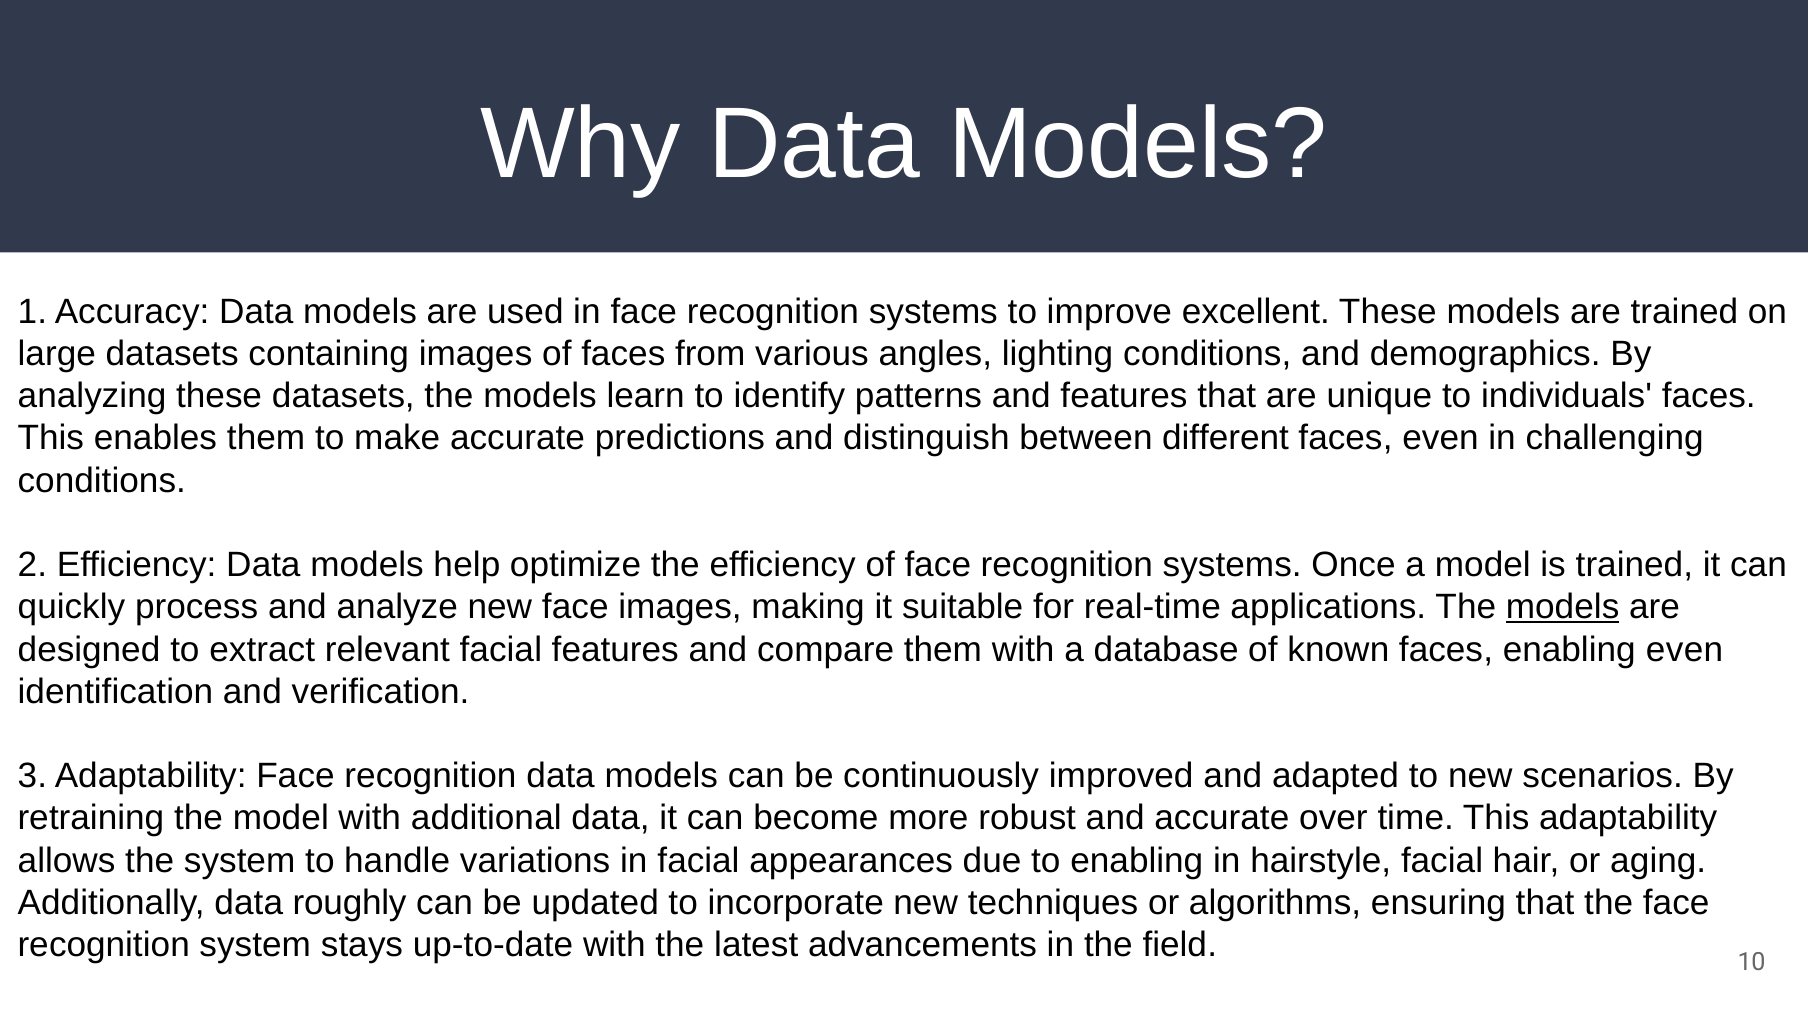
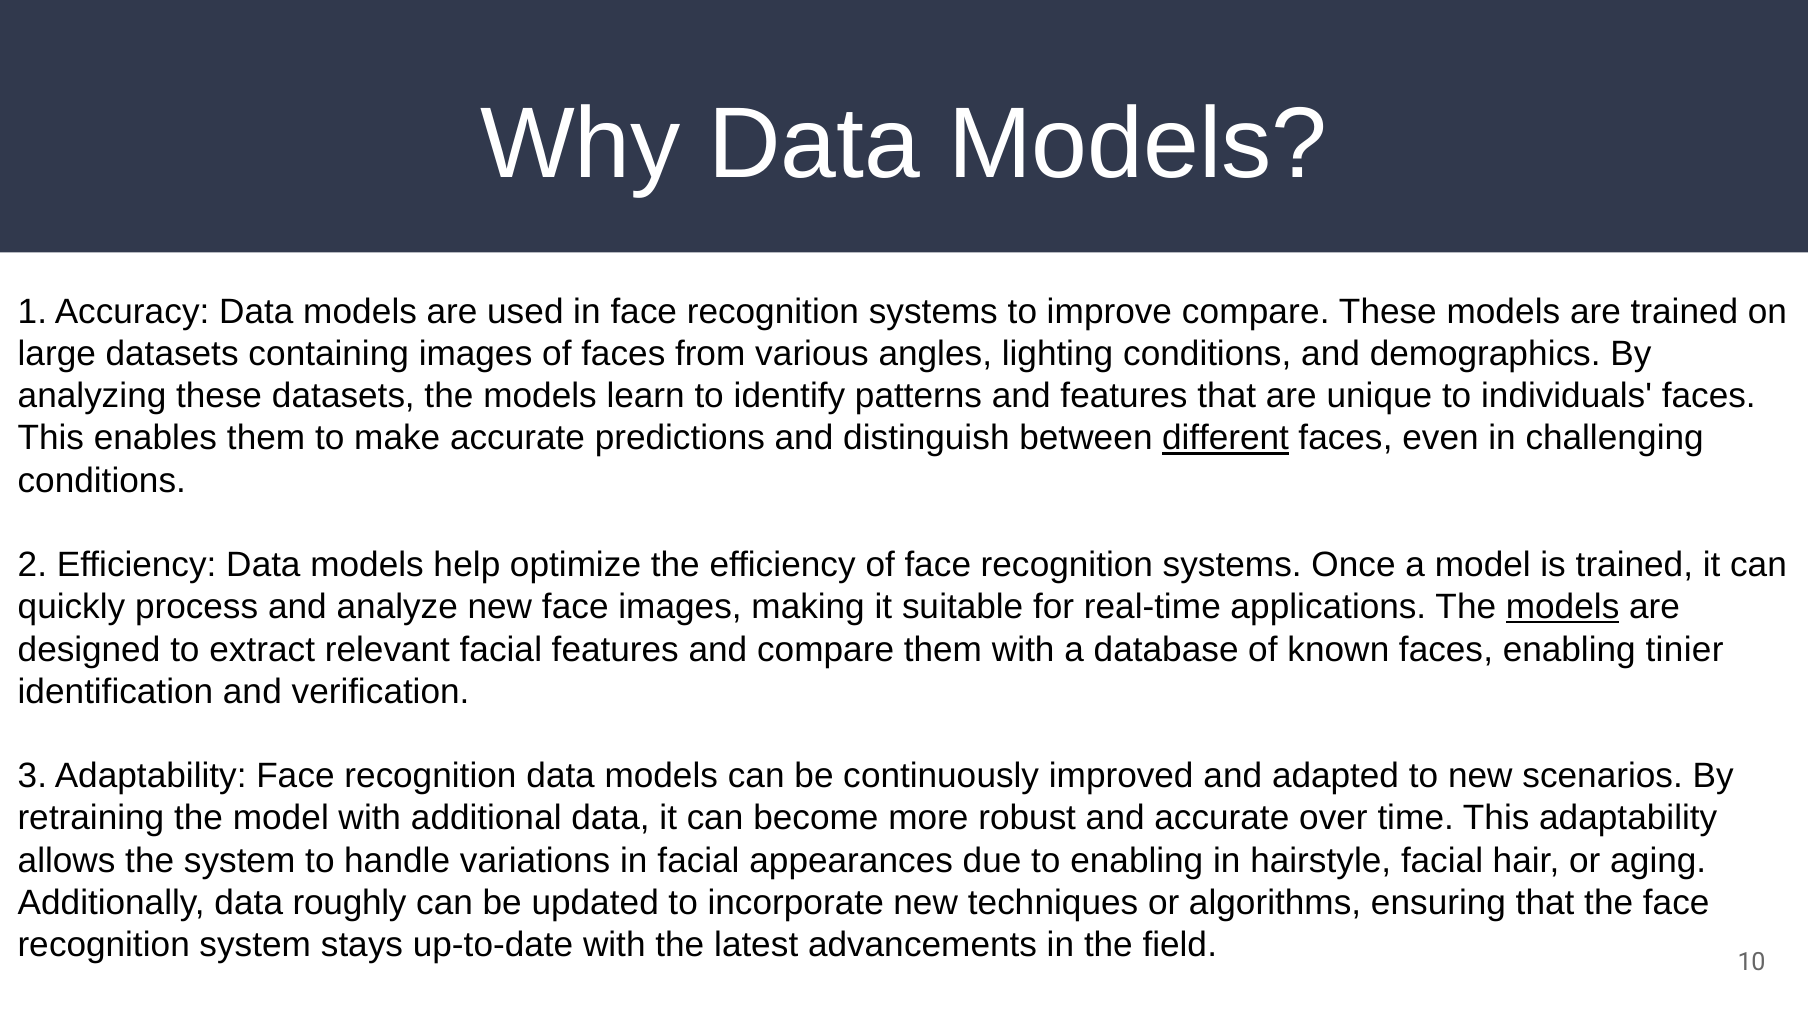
improve excellent: excellent -> compare
different underline: none -> present
enabling even: even -> tinier
